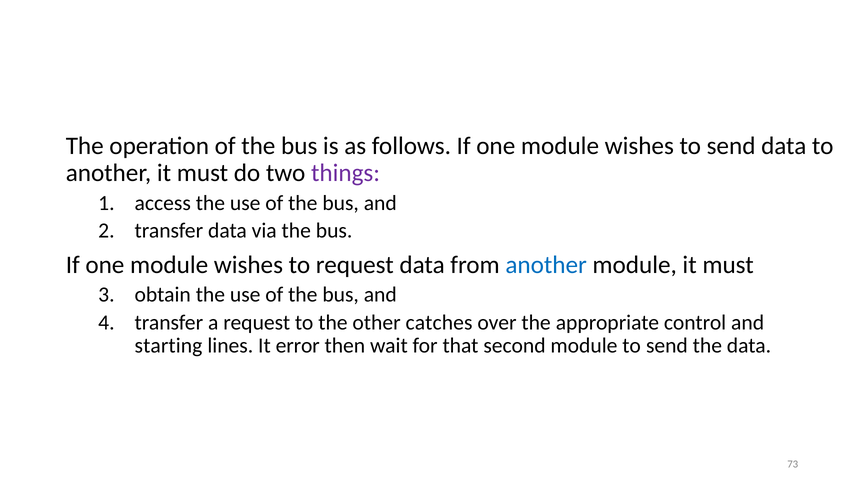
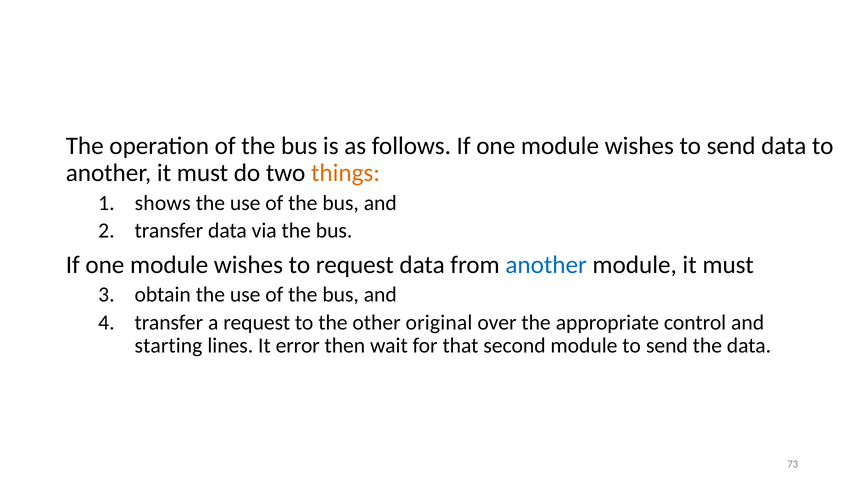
things colour: purple -> orange
access: access -> shows
catches: catches -> original
